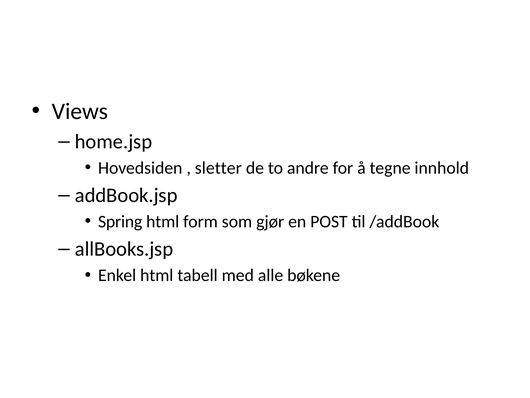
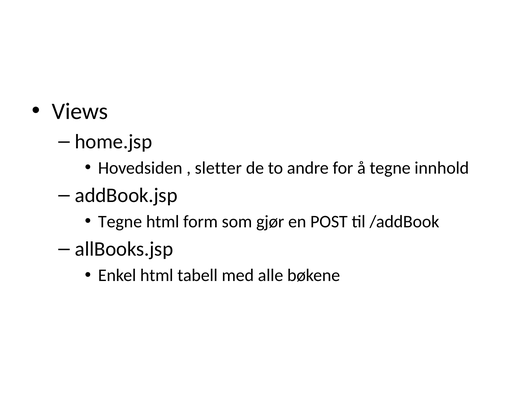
Spring at (120, 222): Spring -> Tegne
